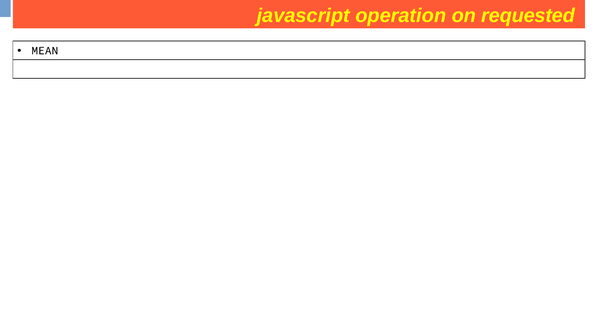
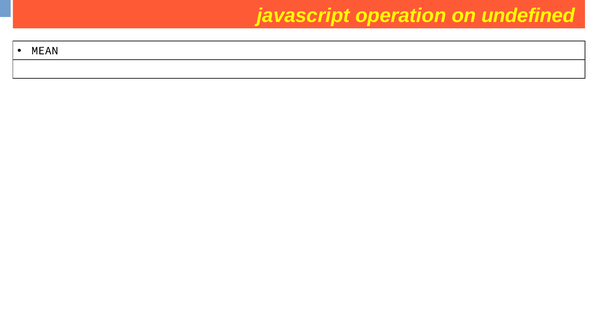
requested: requested -> undefined
